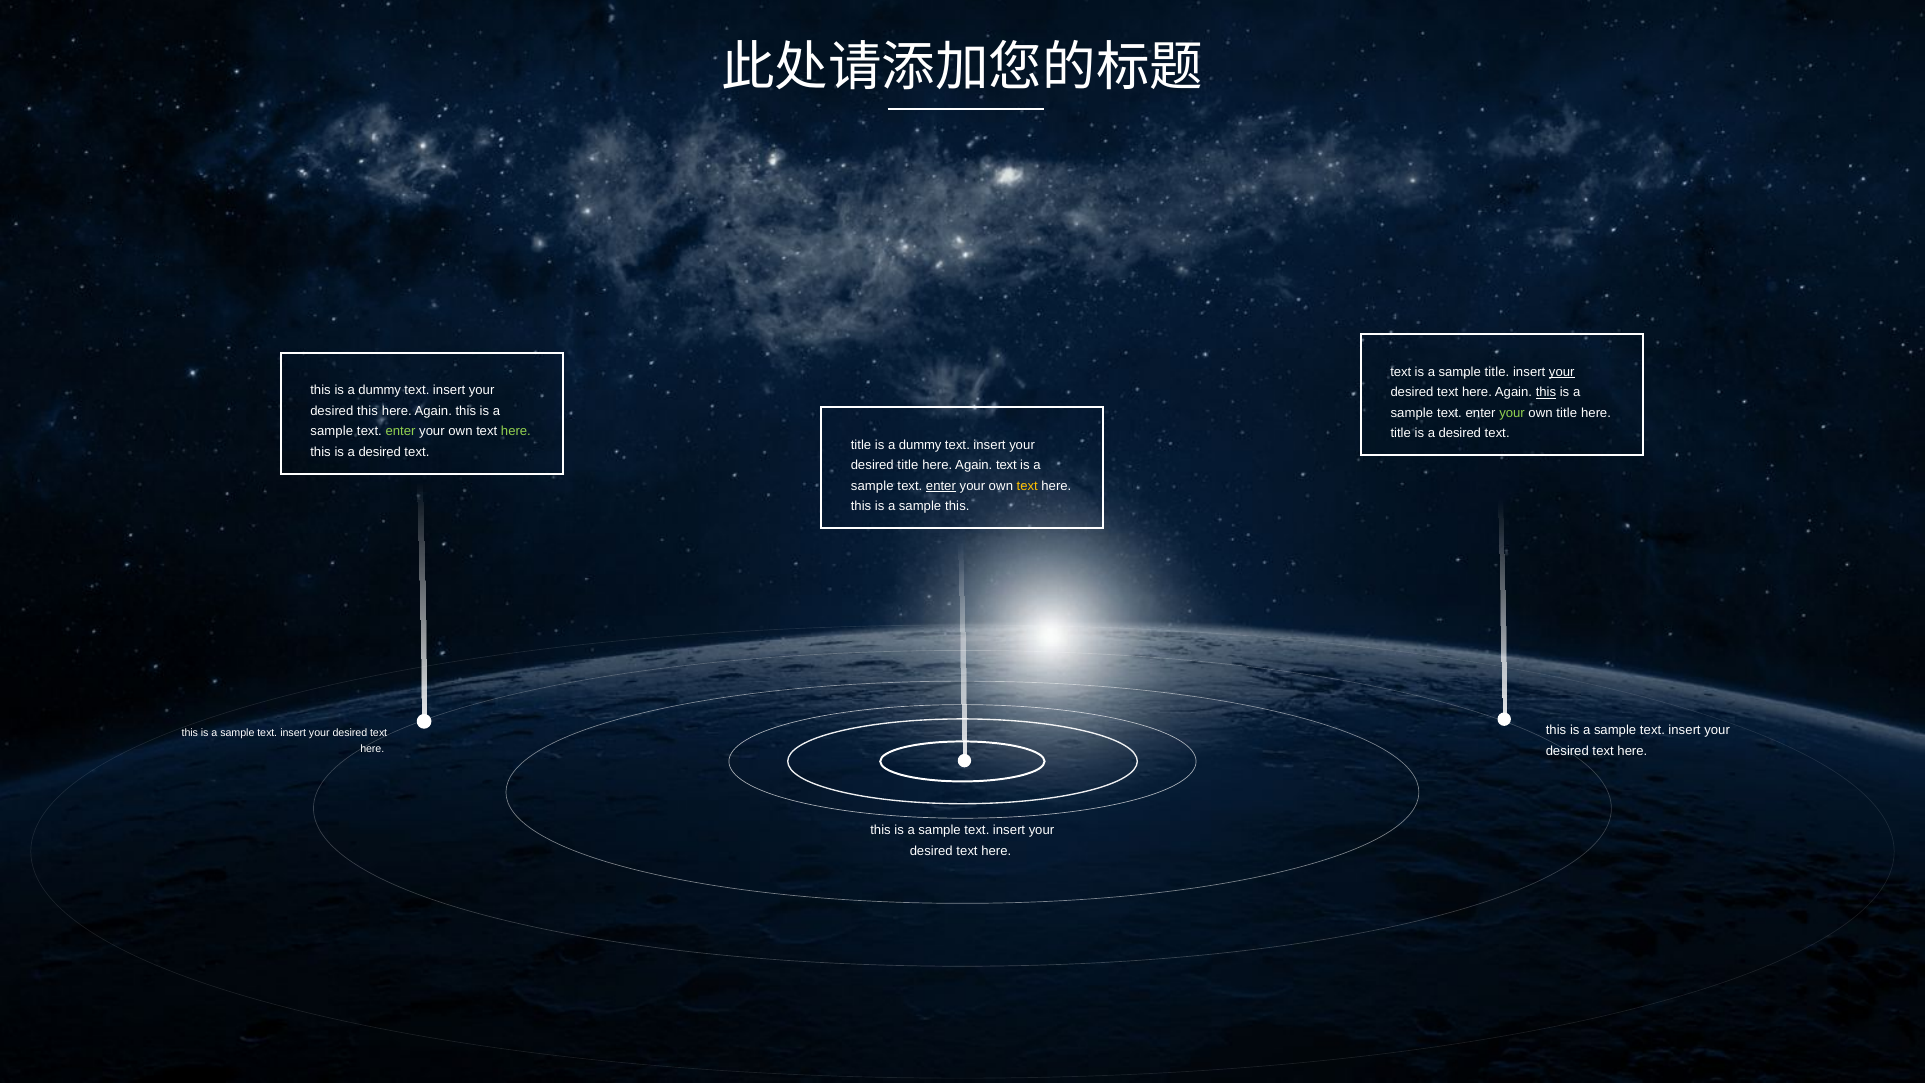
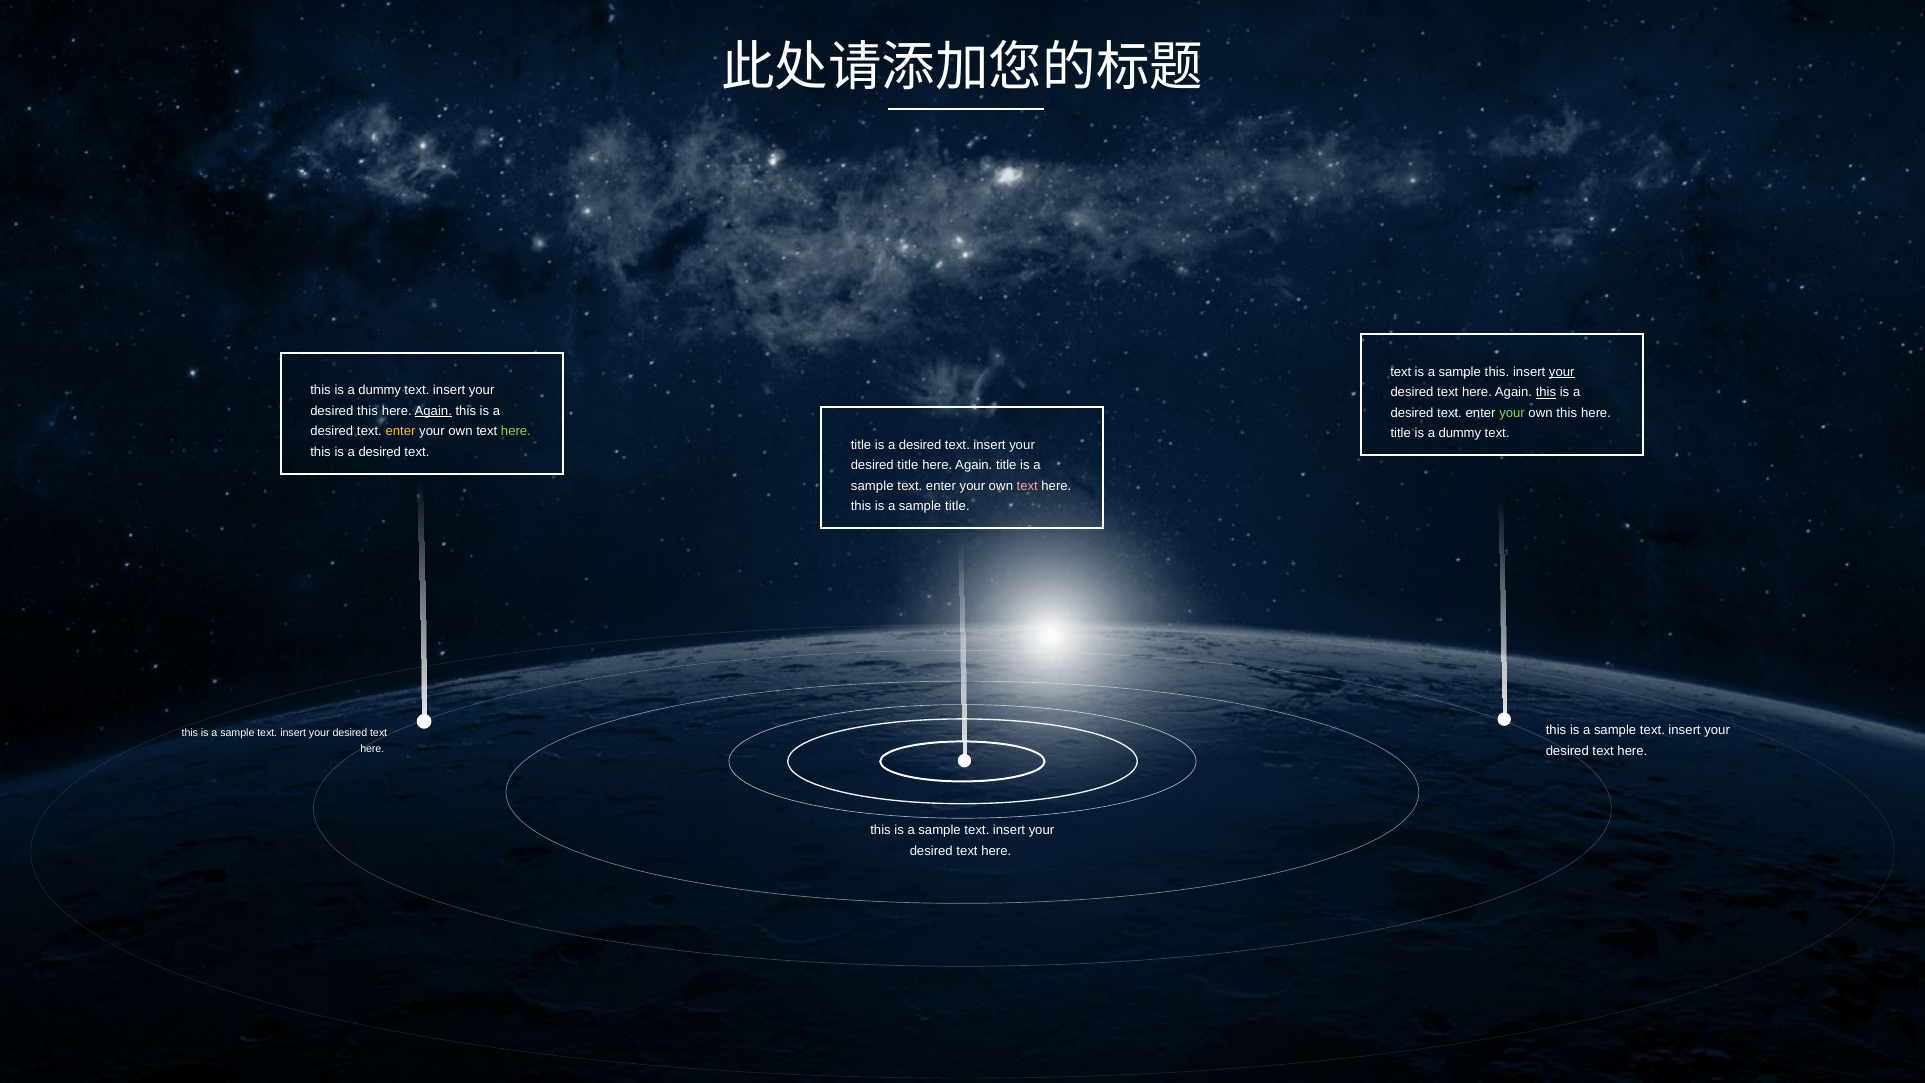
sample title: title -> this
Again at (433, 411) underline: none -> present
sample at (1412, 413): sample -> desired
own title: title -> this
sample at (332, 431): sample -> desired
enter at (400, 431) colour: light green -> yellow
desired at (1460, 433): desired -> dummy
dummy at (920, 445): dummy -> desired
Again text: text -> title
enter at (941, 486) underline: present -> none
text at (1027, 486) colour: yellow -> pink
sample this: this -> title
